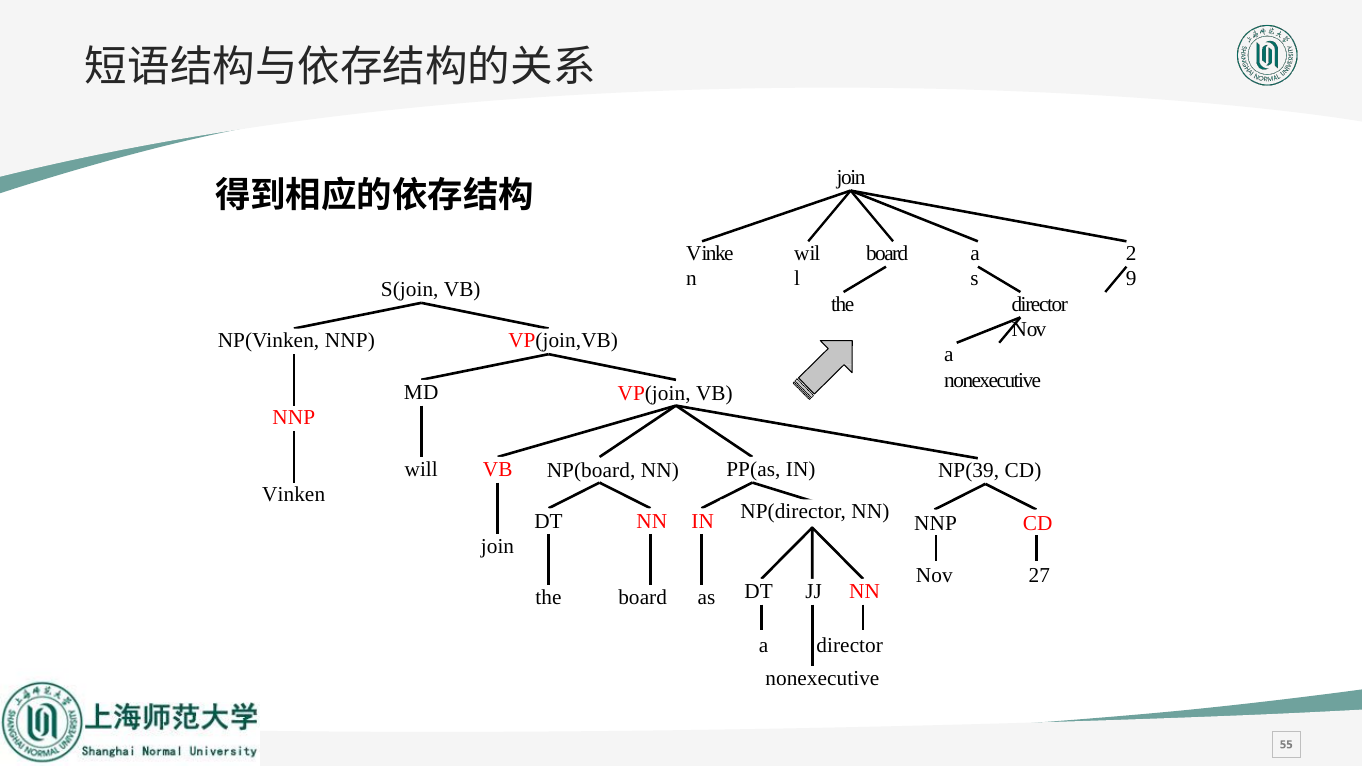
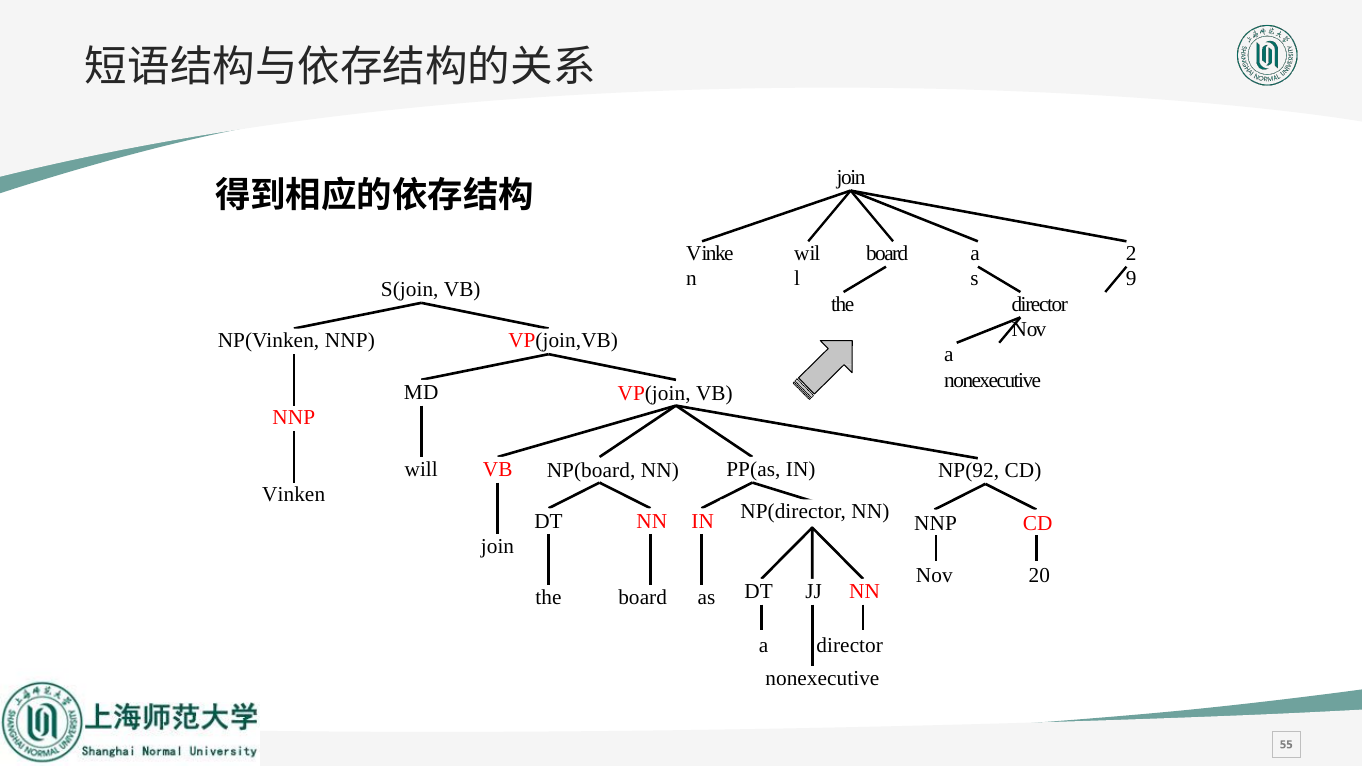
NP(39: NP(39 -> NP(92
27: 27 -> 20
